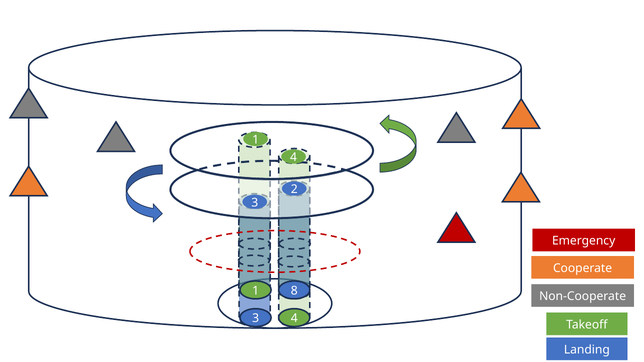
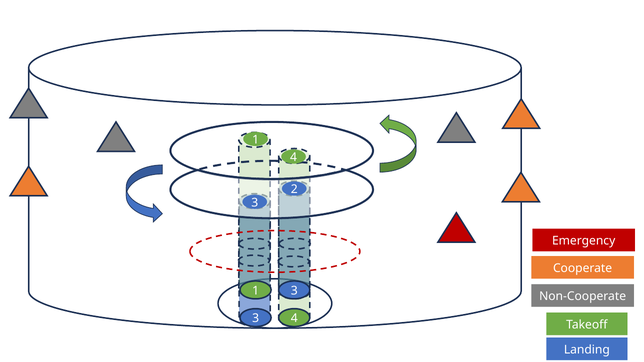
1 8: 8 -> 3
